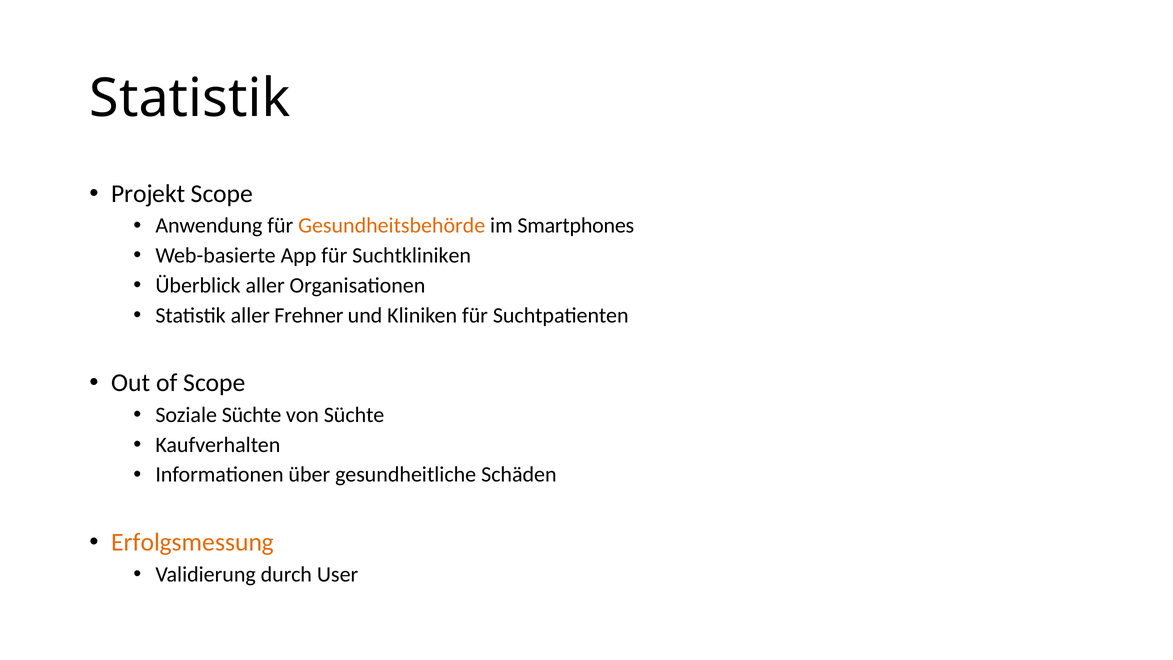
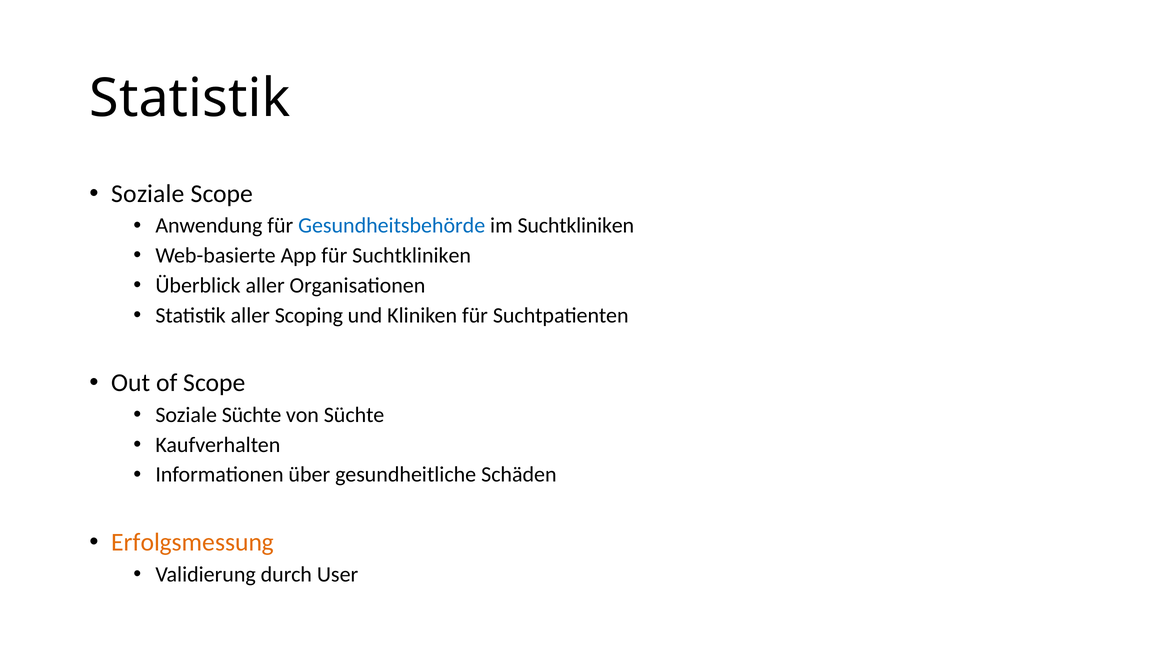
Projekt at (148, 194): Projekt -> Soziale
Gesundheitsbehörde colour: orange -> blue
im Smartphones: Smartphones -> Suchtkliniken
Frehner: Frehner -> Scoping
